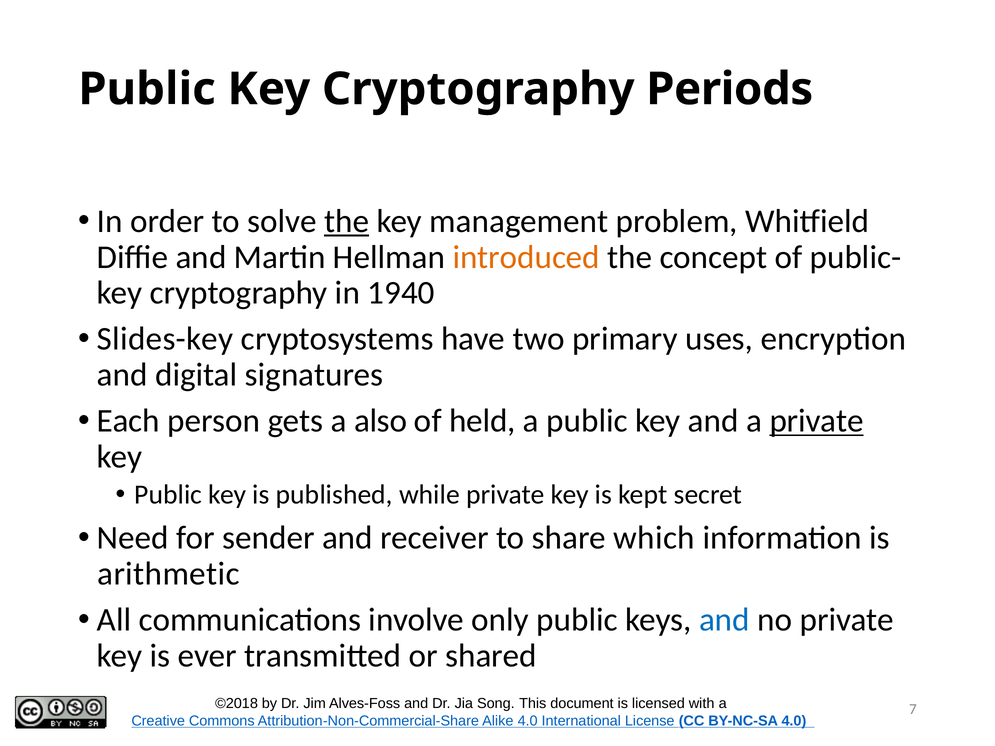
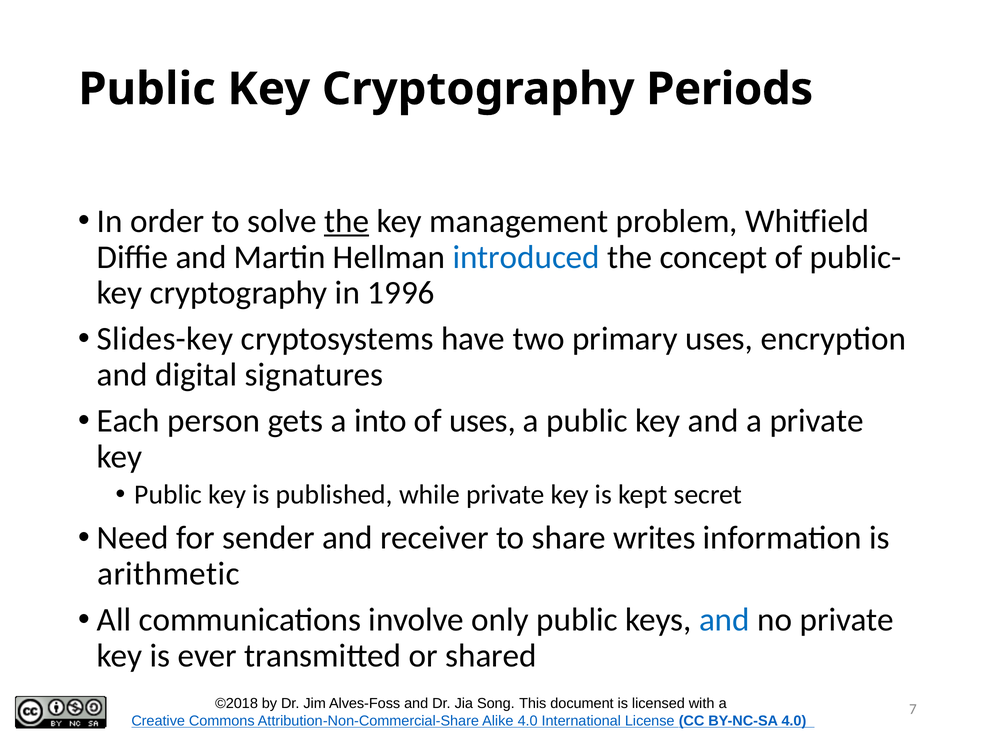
introduced colour: orange -> blue
1940: 1940 -> 1996
also: also -> into
of held: held -> uses
private at (817, 421) underline: present -> none
which: which -> writes
